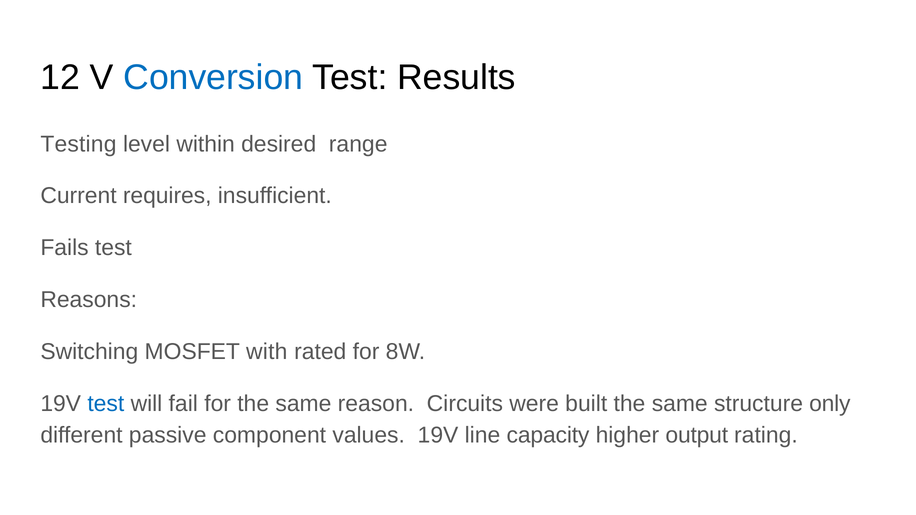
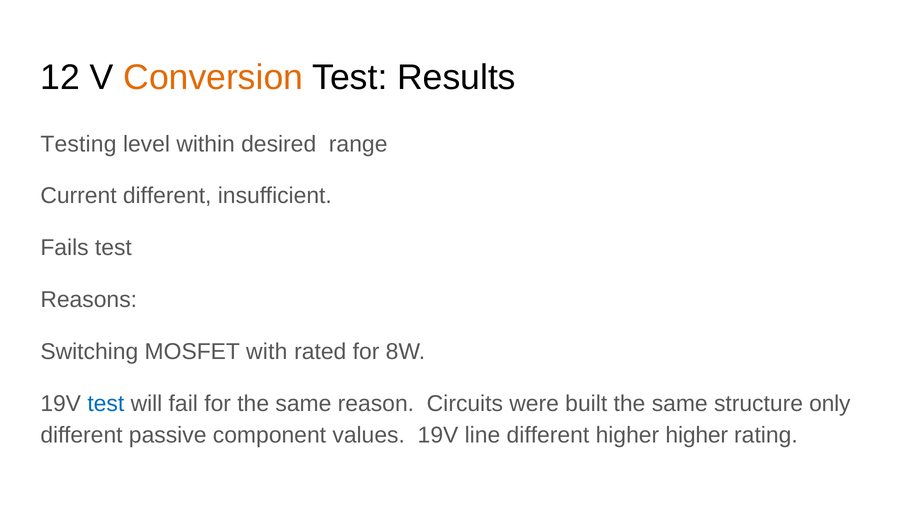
Conversion colour: blue -> orange
Current requires: requires -> different
line capacity: capacity -> different
higher output: output -> higher
